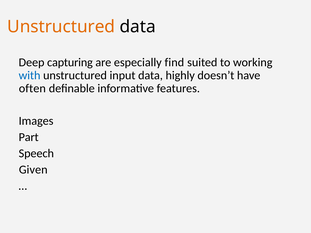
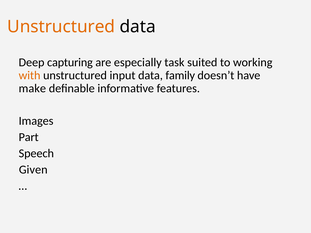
find: find -> task
with colour: blue -> orange
highly: highly -> family
often: often -> make
